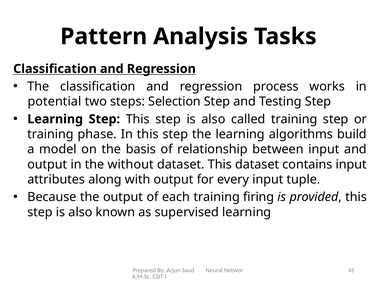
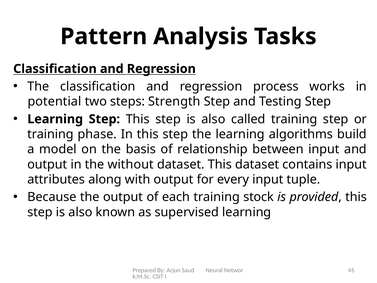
Selection: Selection -> Strength
firing: firing -> stock
